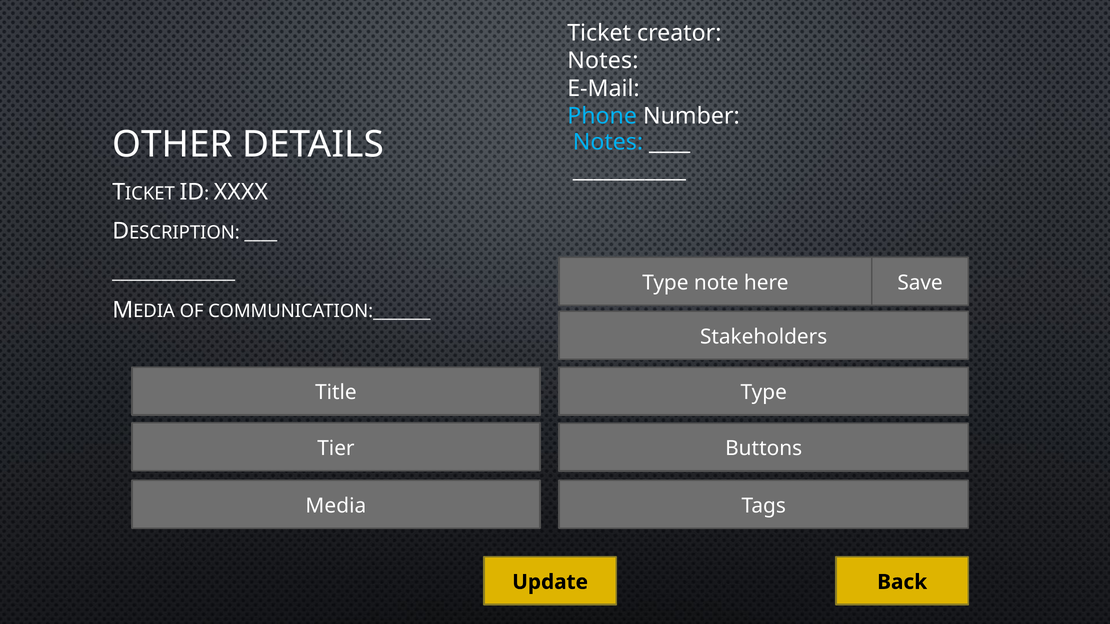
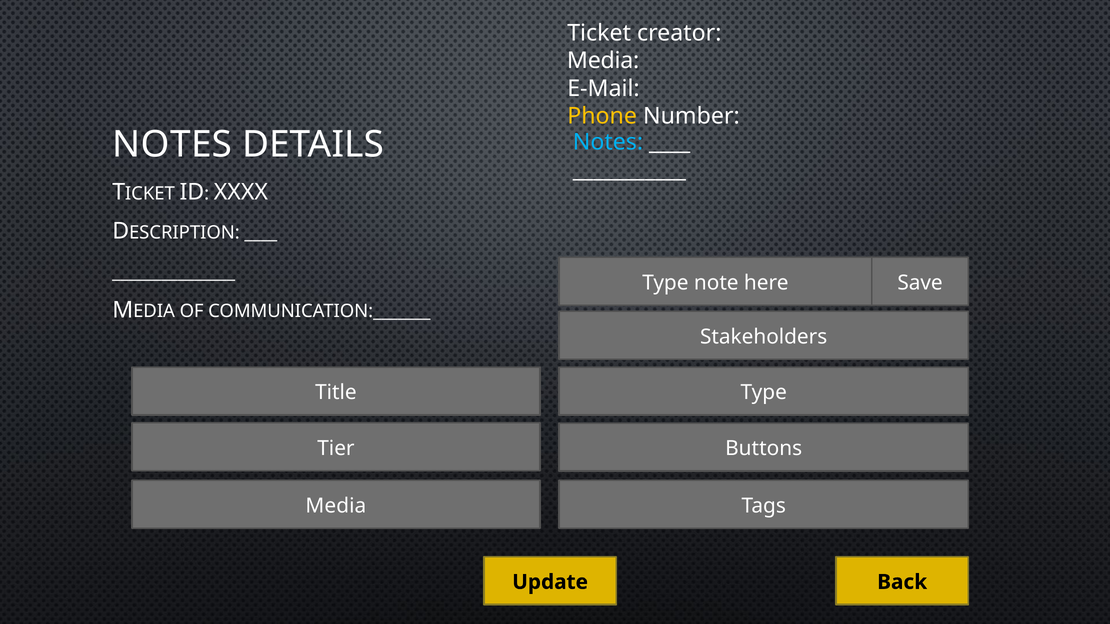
Notes at (603, 61): Notes -> Media
Phone colour: light blue -> yellow
OTHER at (172, 145): OTHER -> NOTES
